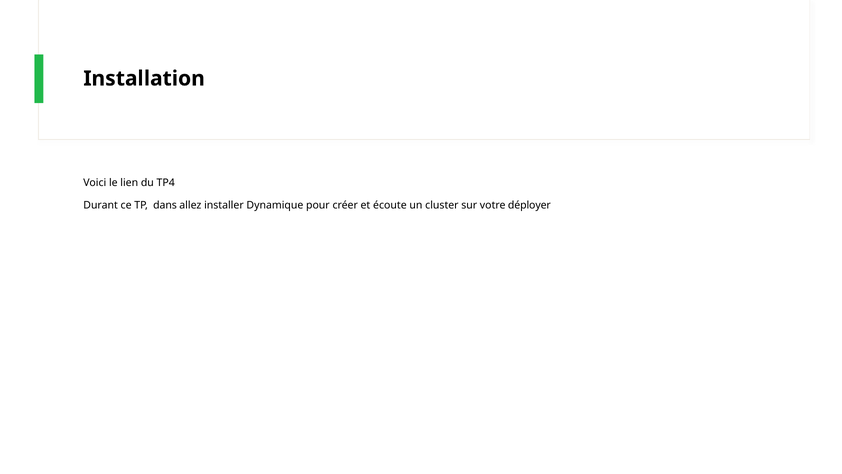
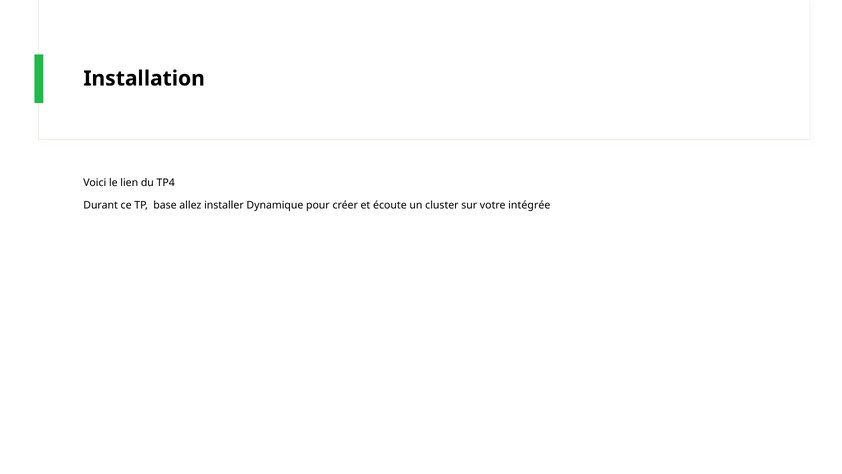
dans: dans -> base
déployer: déployer -> intégrée
